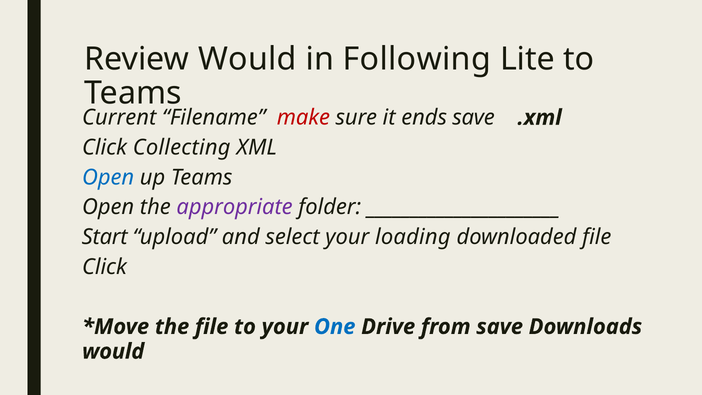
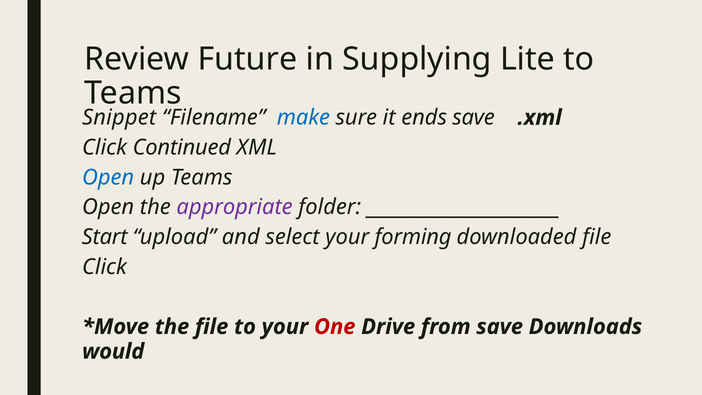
Review Would: Would -> Future
Following: Following -> Supplying
Current: Current -> Snippet
make colour: red -> blue
Collecting: Collecting -> Continued
loading: loading -> forming
One colour: blue -> red
